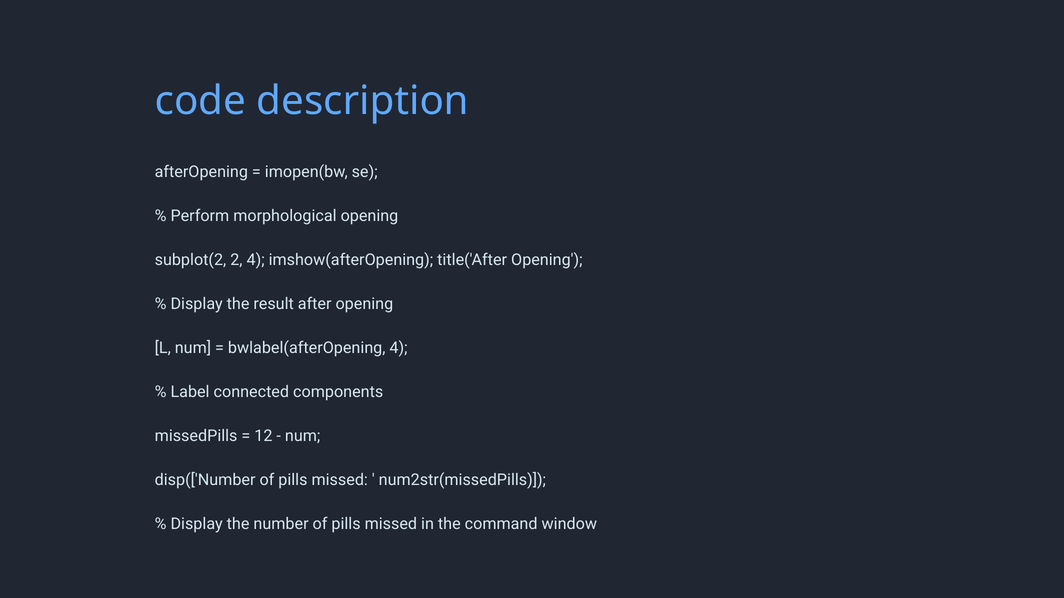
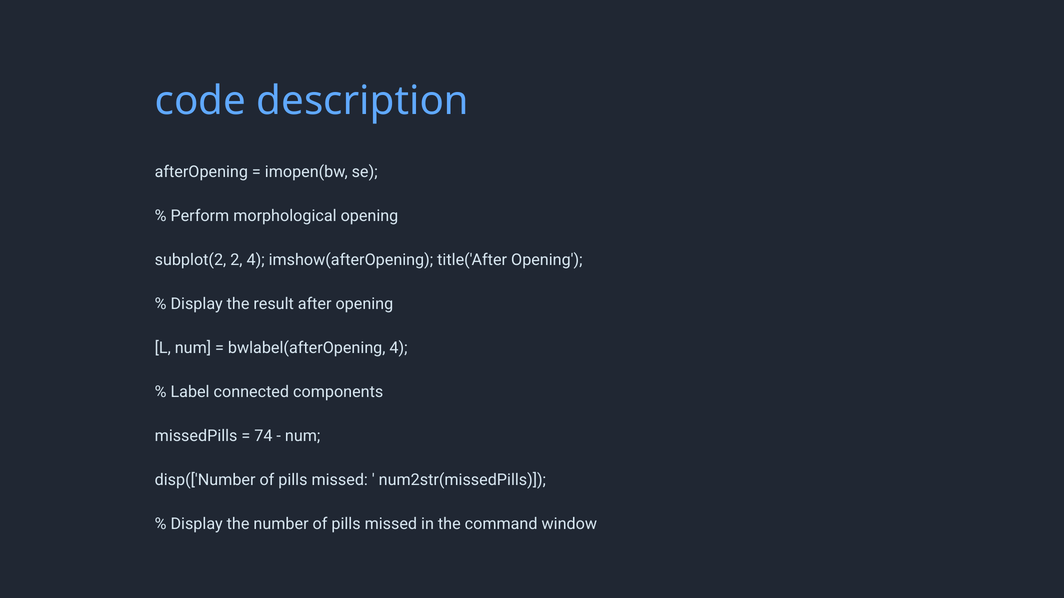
12: 12 -> 74
